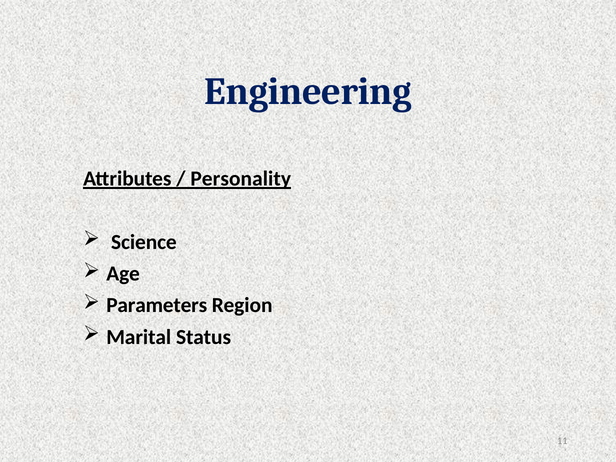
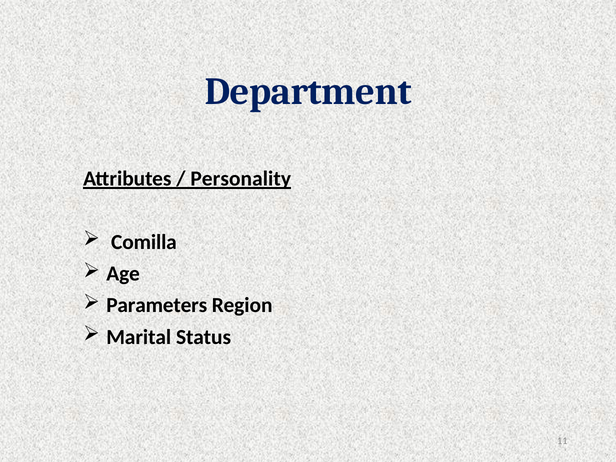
Engineering: Engineering -> Department
Science: Science -> Comilla
